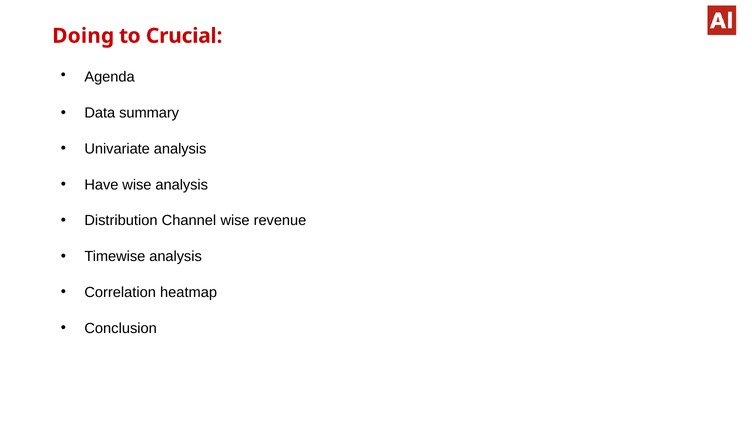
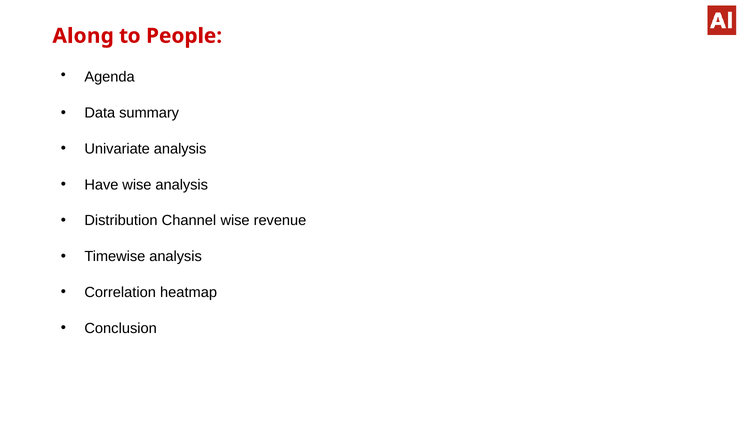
Doing: Doing -> Along
Crucial: Crucial -> People
